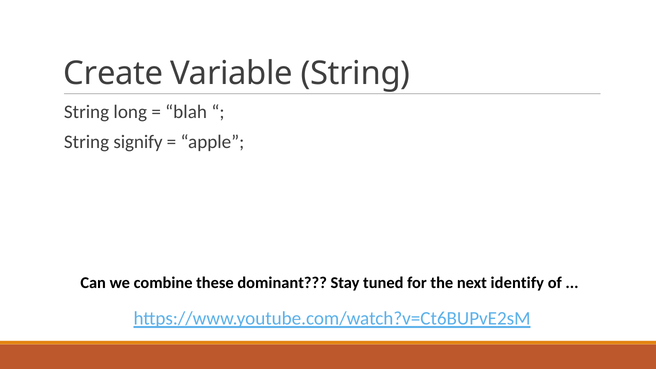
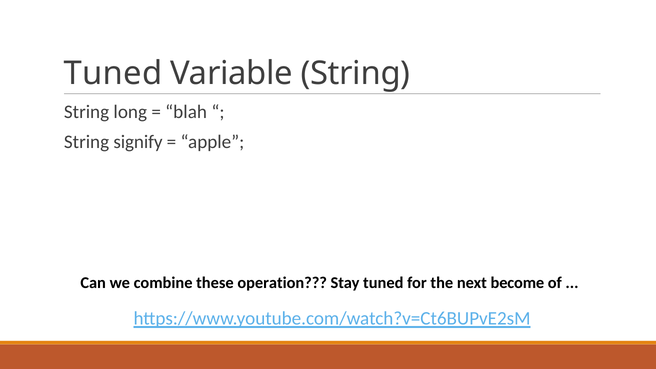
Create at (113, 73): Create -> Tuned
dominant: dominant -> operation
identify: identify -> become
